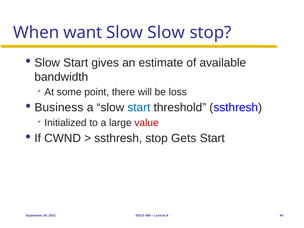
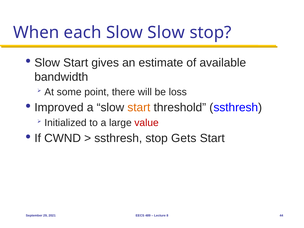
want: want -> each
Business: Business -> Improved
start at (139, 108) colour: blue -> orange
